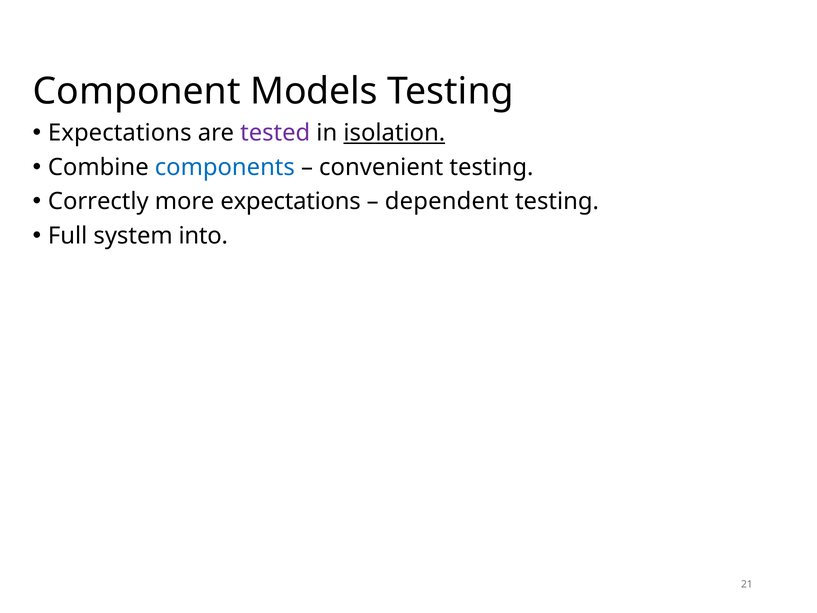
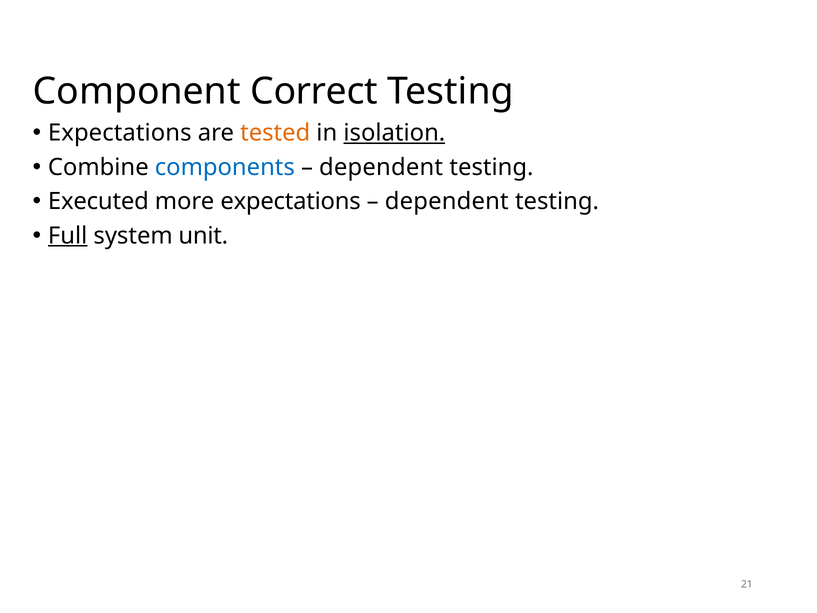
Models: Models -> Correct
tested colour: purple -> orange
convenient at (381, 167): convenient -> dependent
Correctly: Correctly -> Executed
Full underline: none -> present
into: into -> unit
